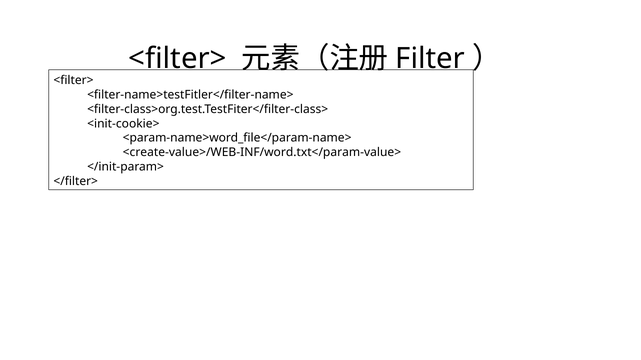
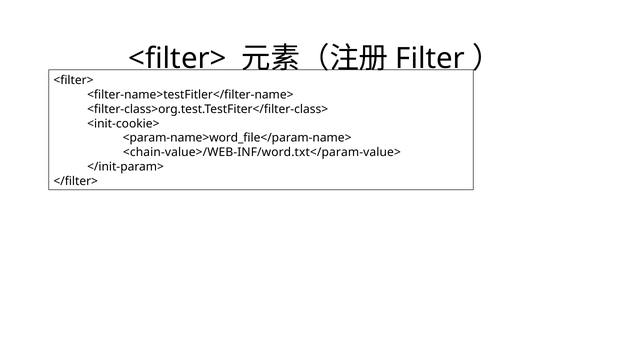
<create-value>/WEB-INF/word.txt</param-value>: <create-value>/WEB-INF/word.txt</param-value> -> <chain-value>/WEB-INF/word.txt</param-value>
